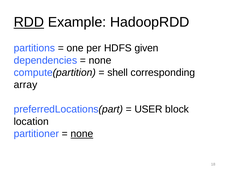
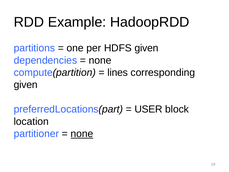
RDD underline: present -> none
shell: shell -> lines
array at (26, 85): array -> given
